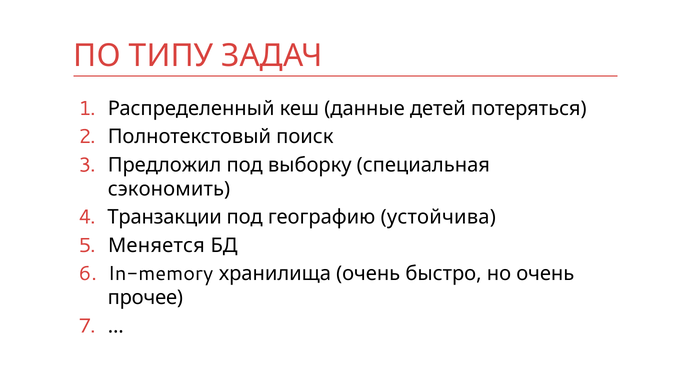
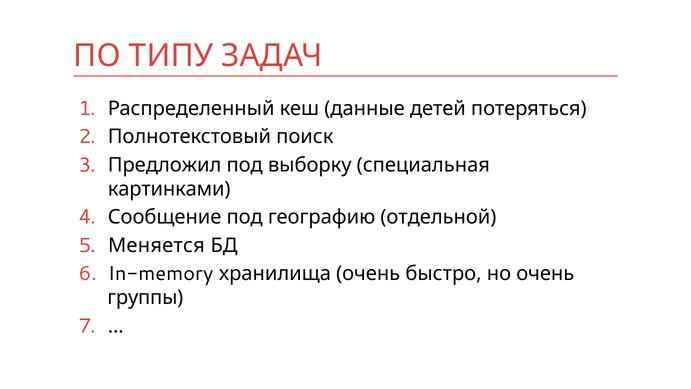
сэкономить: сэкономить -> картинками
Транзакции: Транзакции -> Сообщение
устойчива: устойчива -> отдельной
прочее: прочее -> группы
